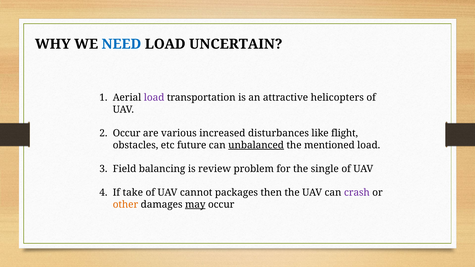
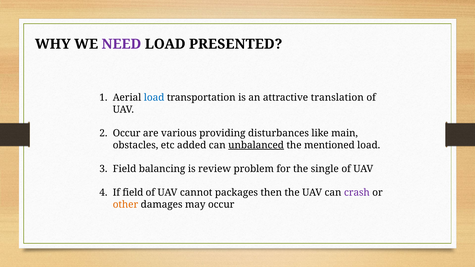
NEED colour: blue -> purple
UNCERTAIN: UNCERTAIN -> PRESENTED
load at (154, 98) colour: purple -> blue
helicopters: helicopters -> translation
increased: increased -> providing
flight: flight -> main
future: future -> added
If take: take -> field
may underline: present -> none
